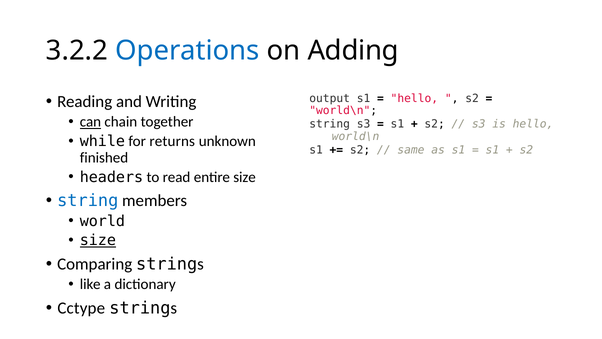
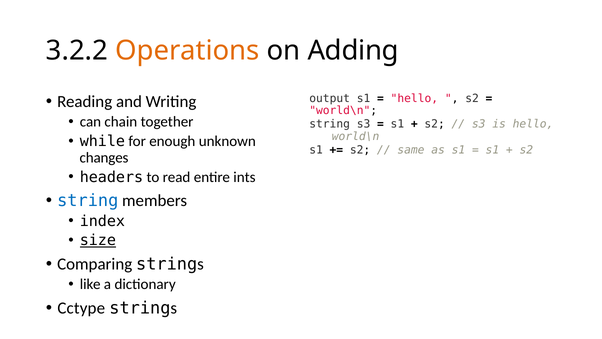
Operations colour: blue -> orange
can underline: present -> none
returns: returns -> enough
finished: finished -> changes
entire size: size -> ints
world: world -> index
